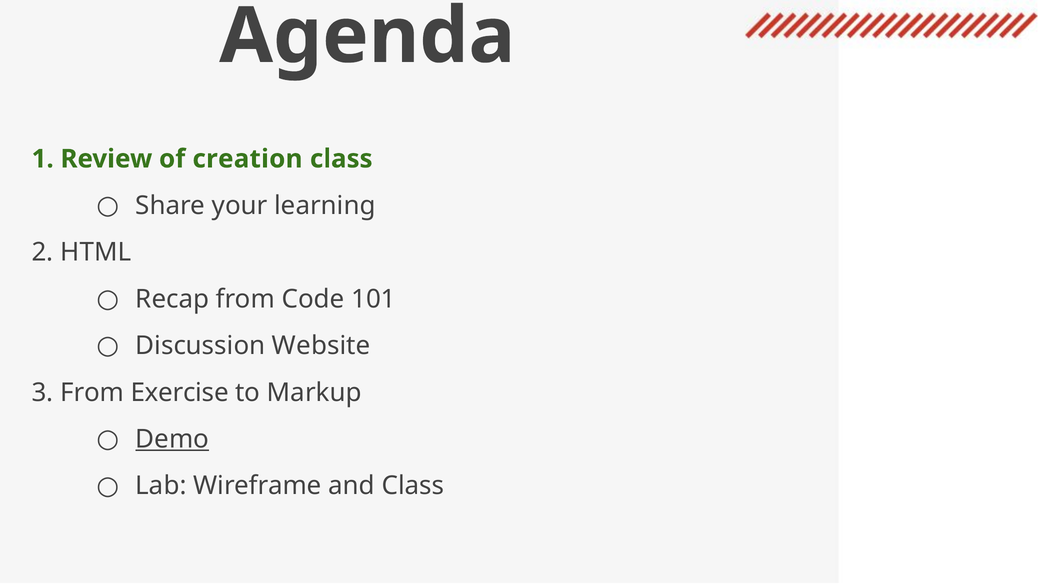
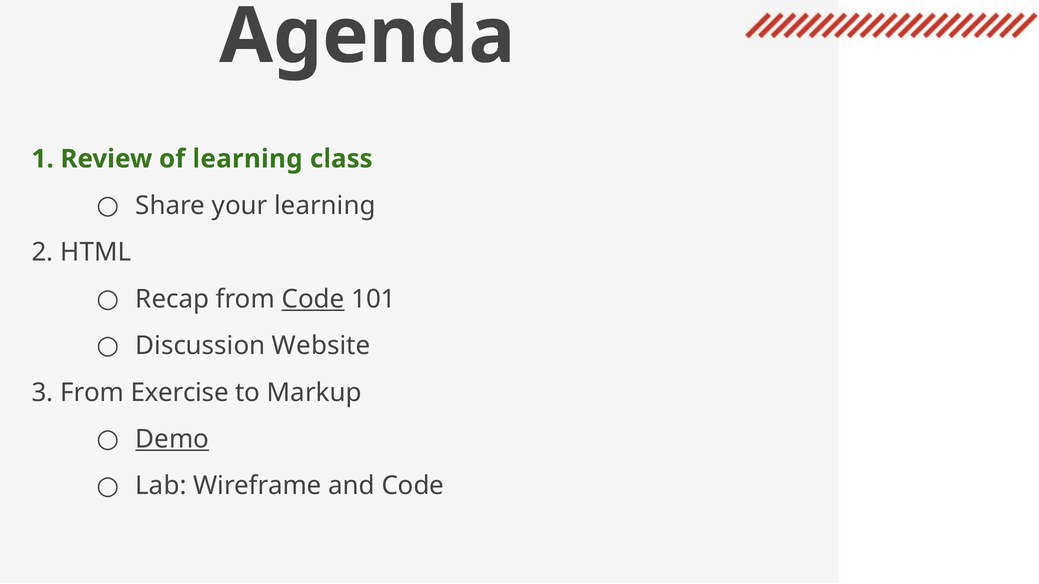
of creation: creation -> learning
Code at (313, 299) underline: none -> present
and Class: Class -> Code
